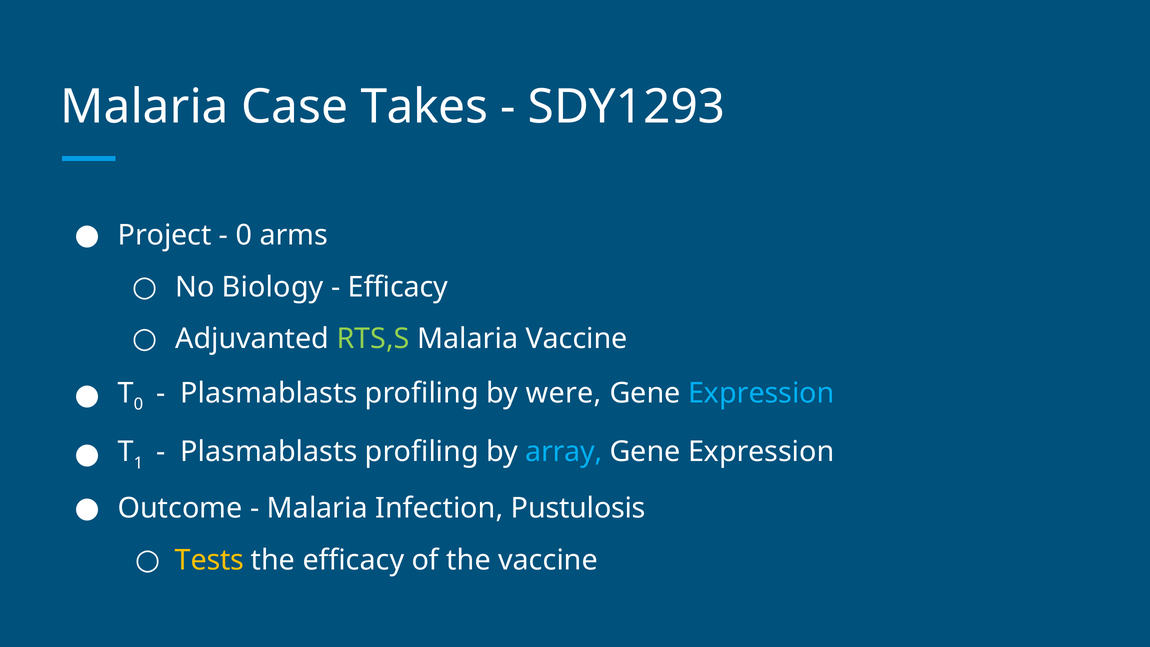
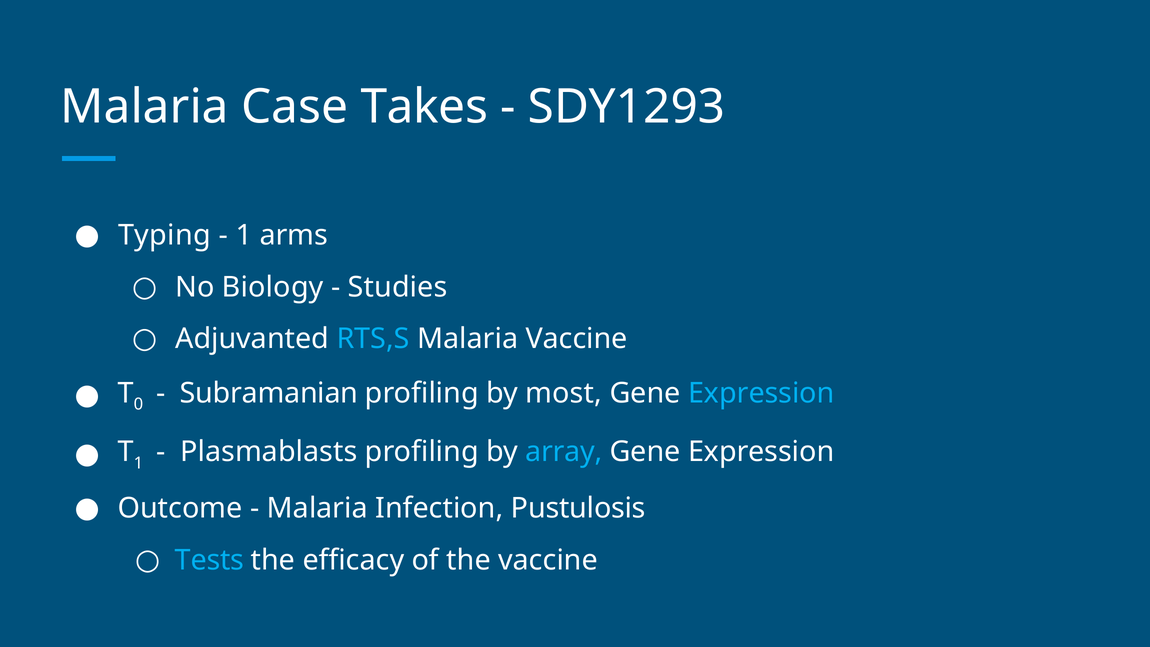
Project: Project -> Typing
0 at (244, 235): 0 -> 1
Efficacy at (398, 287): Efficacy -> Studies
RTS,S colour: light green -> light blue
Plasmablasts at (269, 393): Plasmablasts -> Subramanian
were: were -> most
Tests colour: yellow -> light blue
